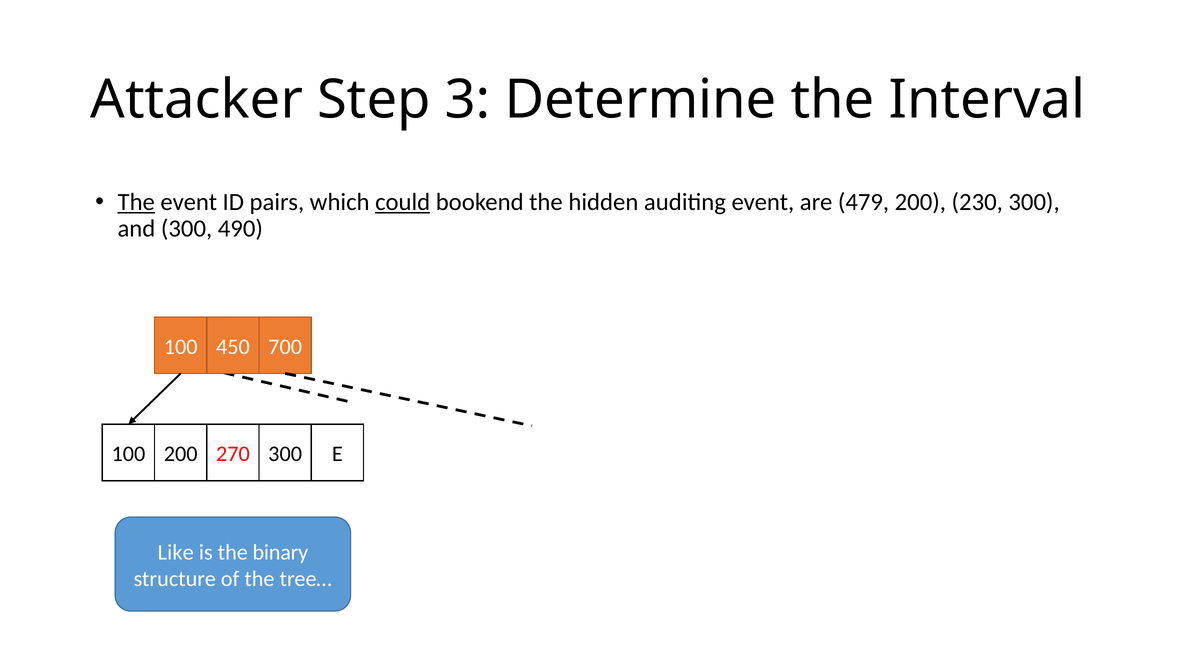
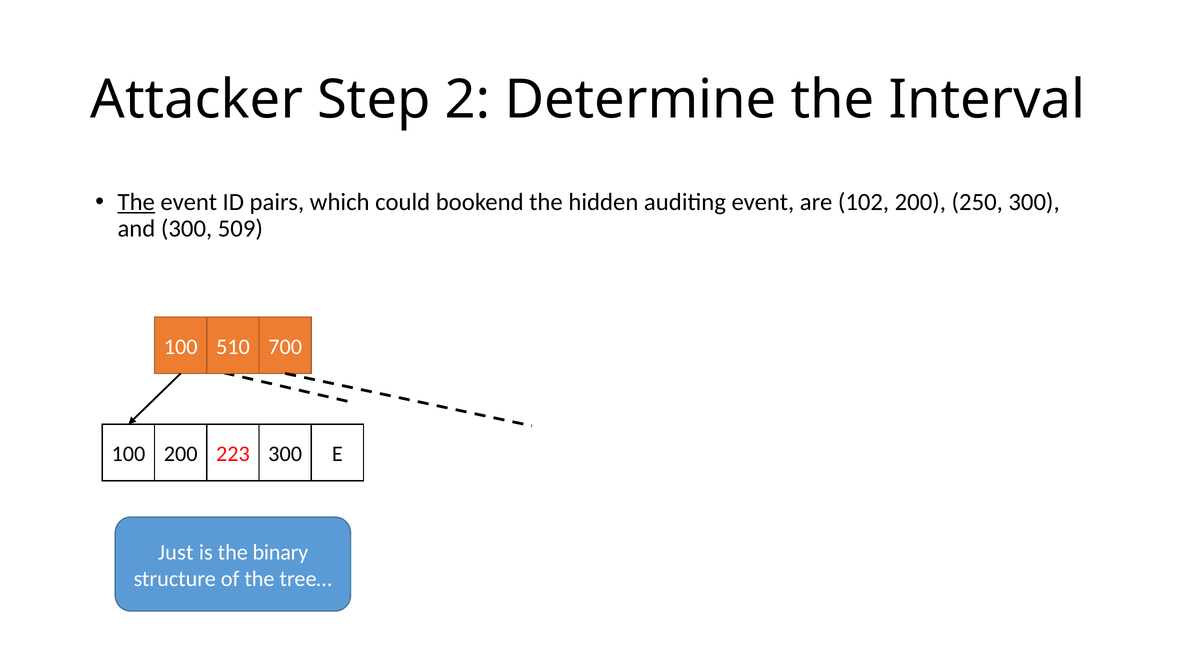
3: 3 -> 2
could underline: present -> none
479: 479 -> 102
230: 230 -> 250
490: 490 -> 509
450: 450 -> 510
270: 270 -> 223
Like: Like -> Just
